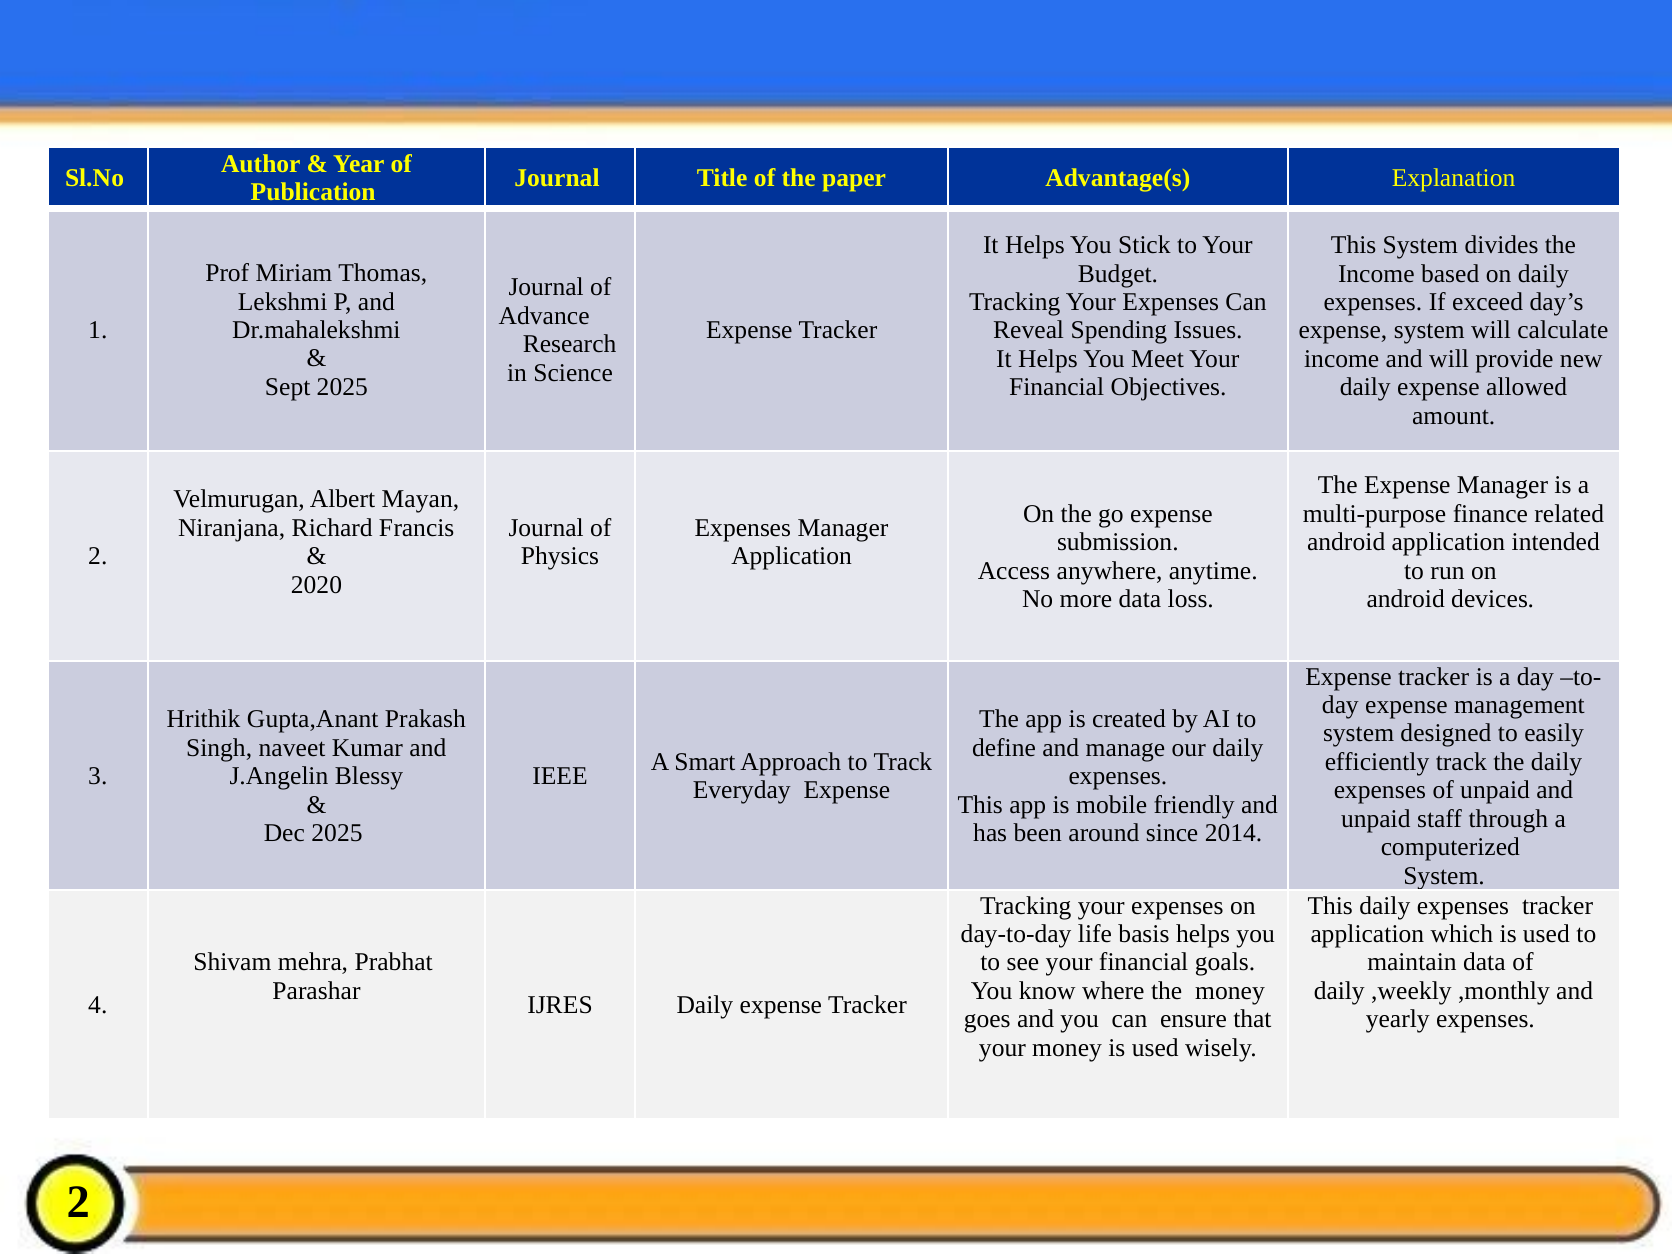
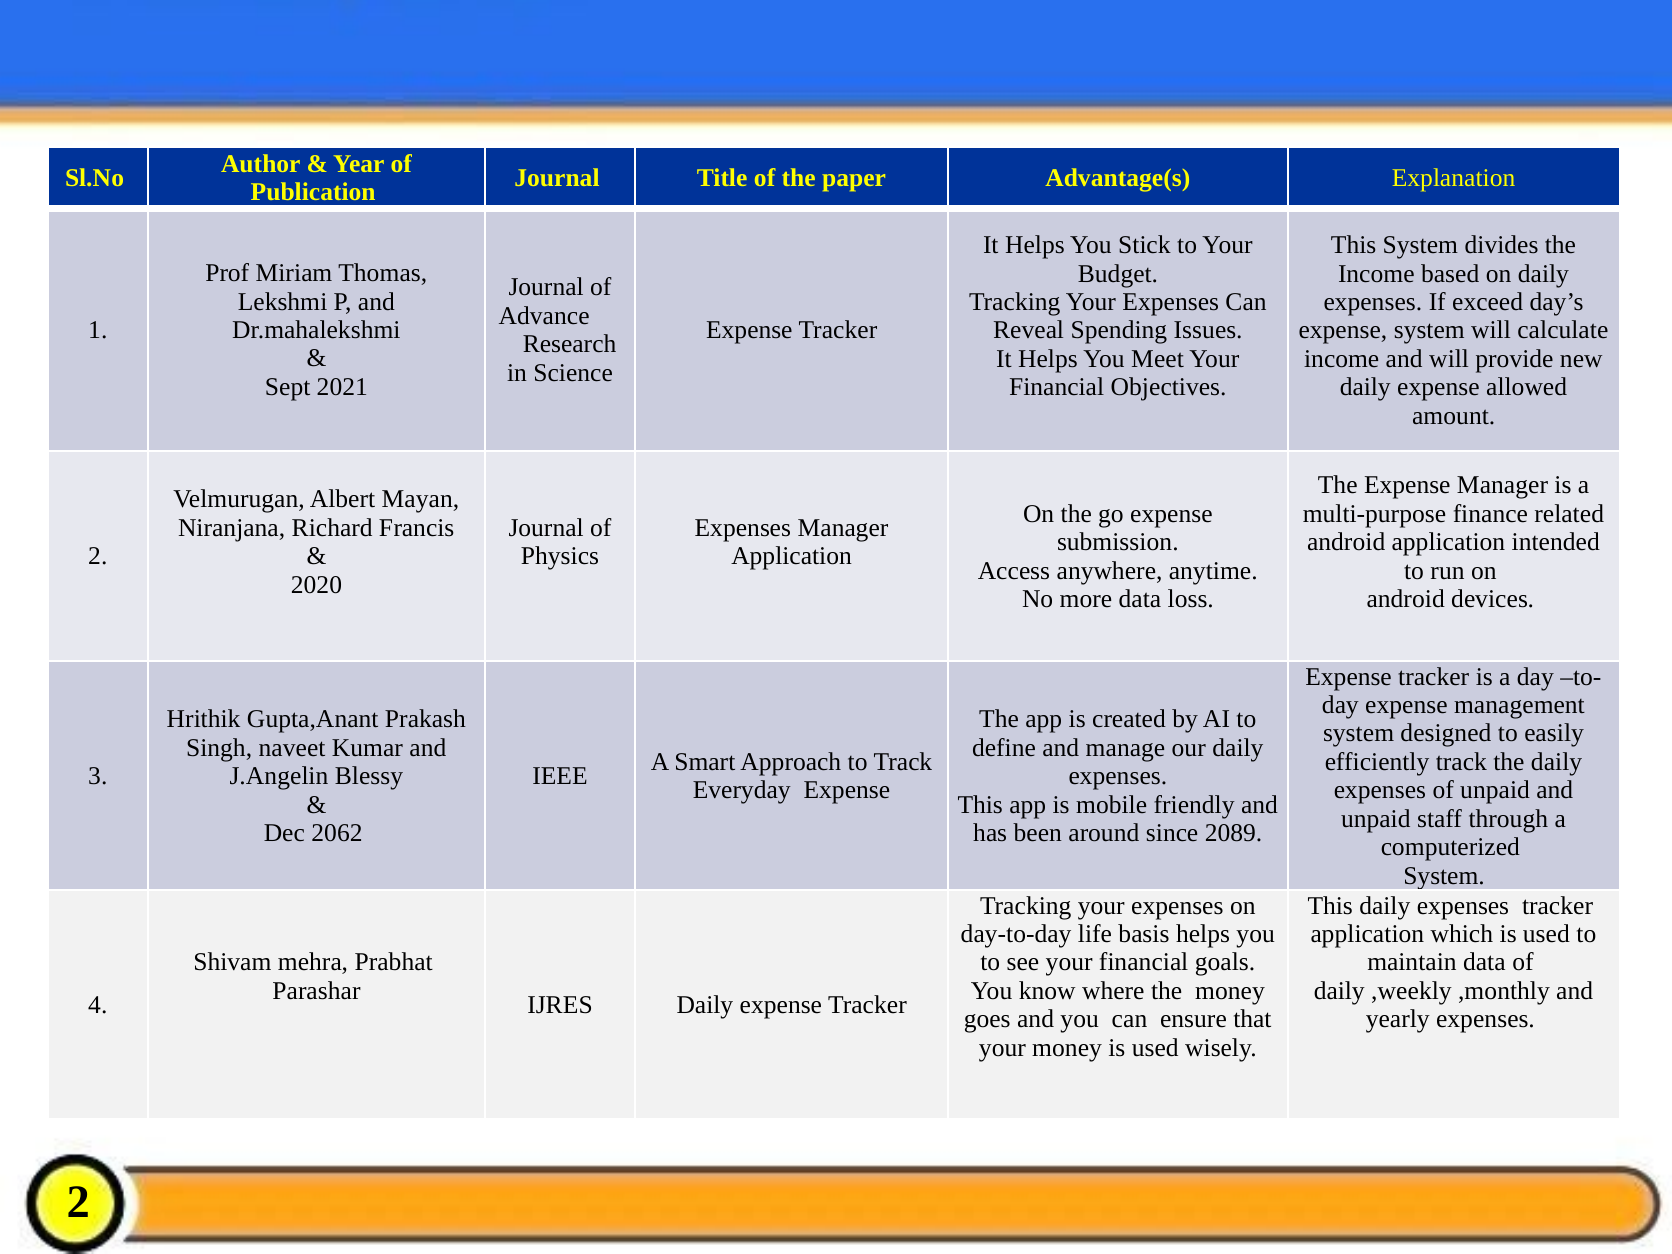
Sept 2025: 2025 -> 2021
Dec 2025: 2025 -> 2062
2014: 2014 -> 2089
